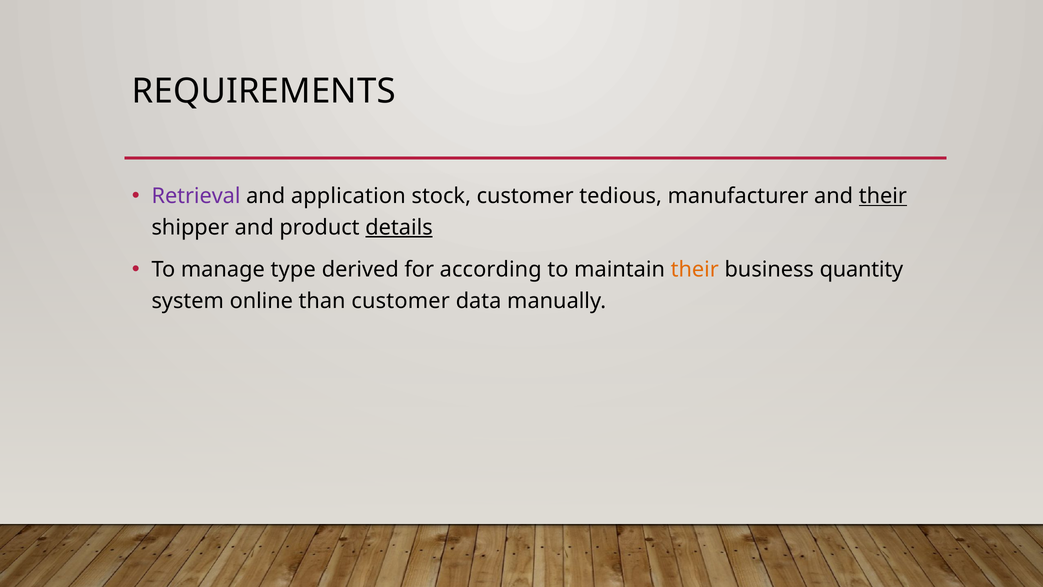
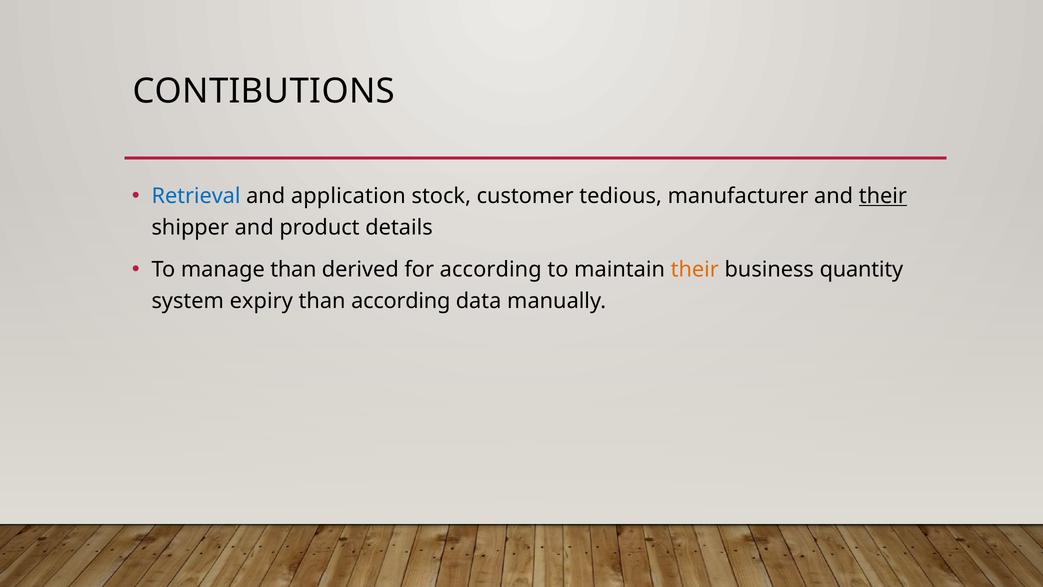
REQUIREMENTS: REQUIREMENTS -> CONTIBUTIONS
Retrieval colour: purple -> blue
details underline: present -> none
manage type: type -> than
online: online -> expiry
than customer: customer -> according
